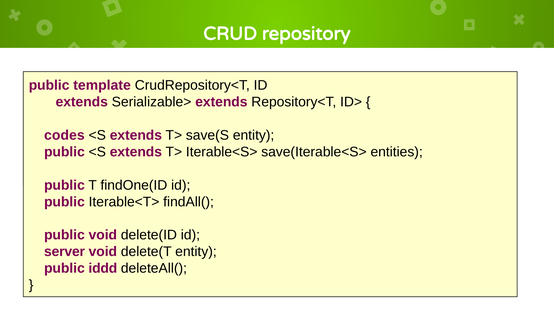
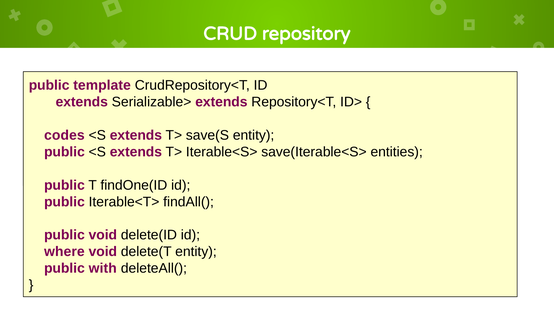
server: server -> where
iddd: iddd -> with
